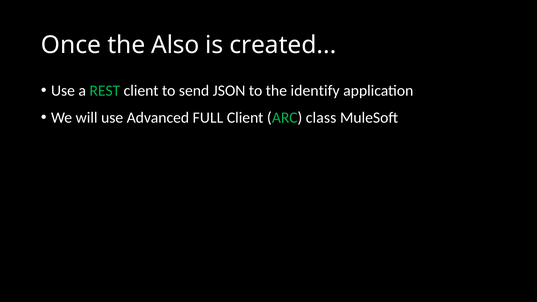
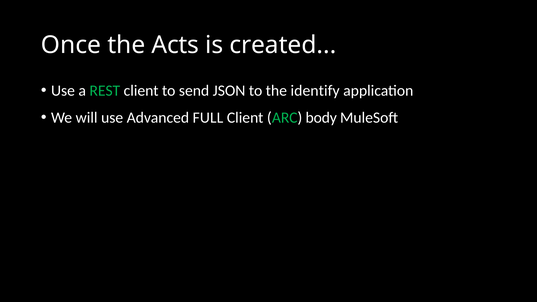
Also: Also -> Acts
class: class -> body
